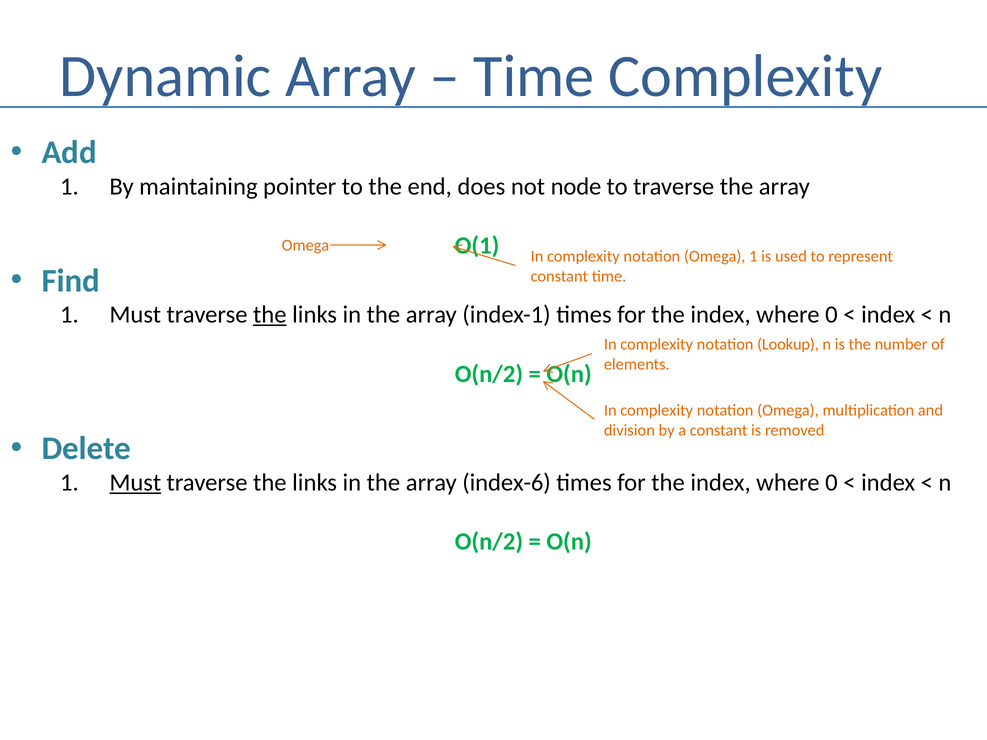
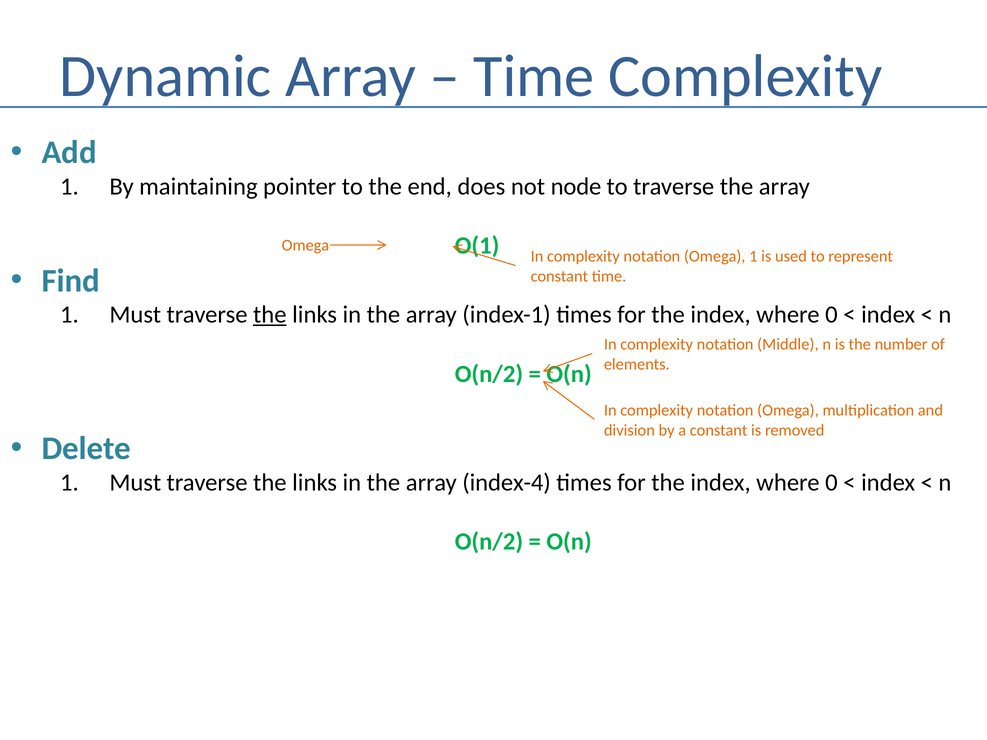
Lookup: Lookup -> Middle
Must at (135, 483) underline: present -> none
index-6: index-6 -> index-4
